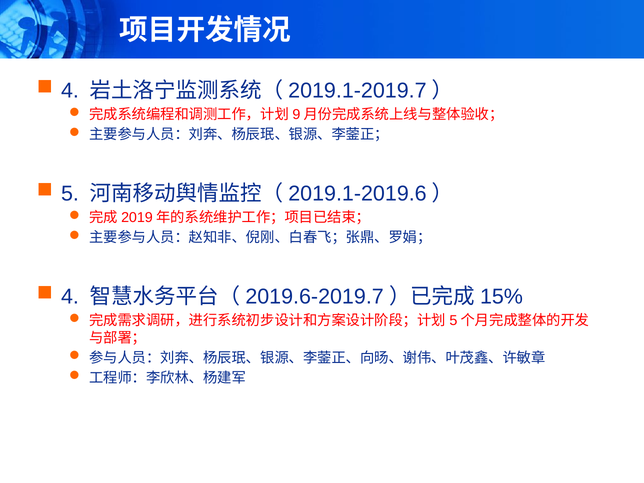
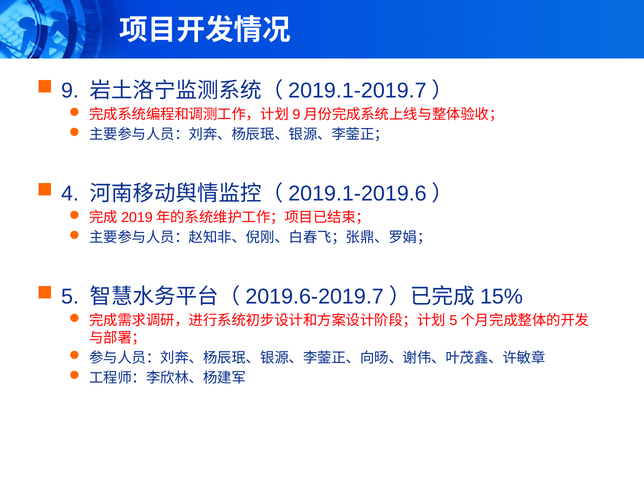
4 at (70, 91): 4 -> 9
5: 5 -> 4
4 at (70, 297): 4 -> 5
